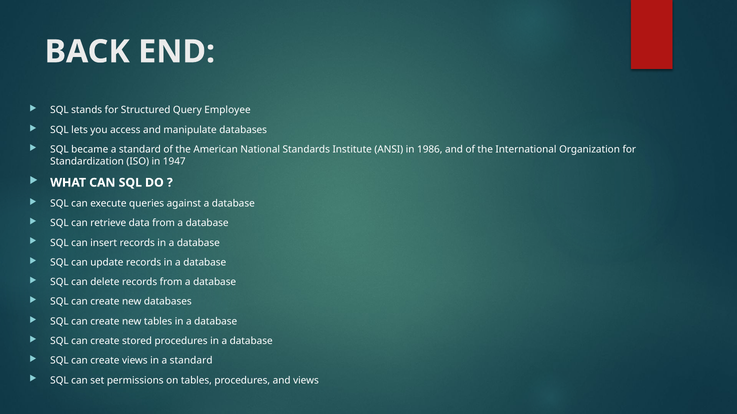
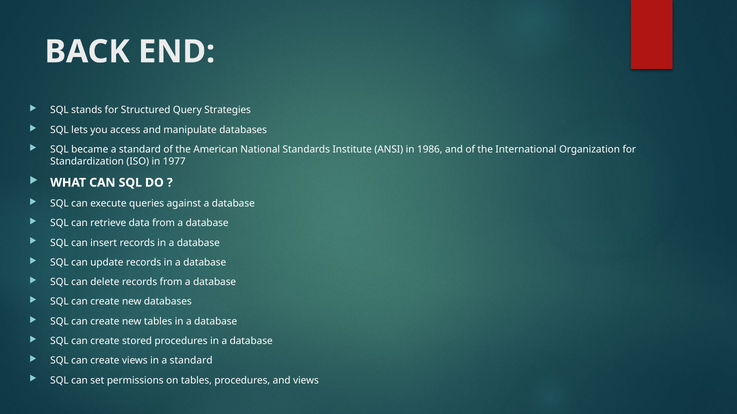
Employee: Employee -> Strategies
1947: 1947 -> 1977
